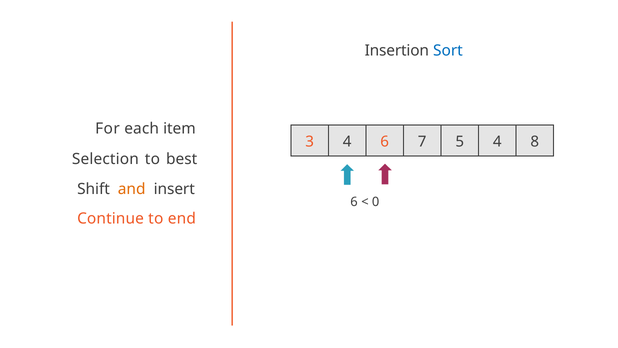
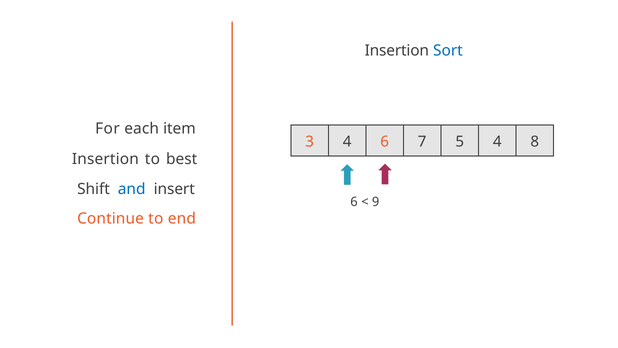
Selection at (105, 159): Selection -> Insertion
and colour: orange -> blue
0: 0 -> 9
